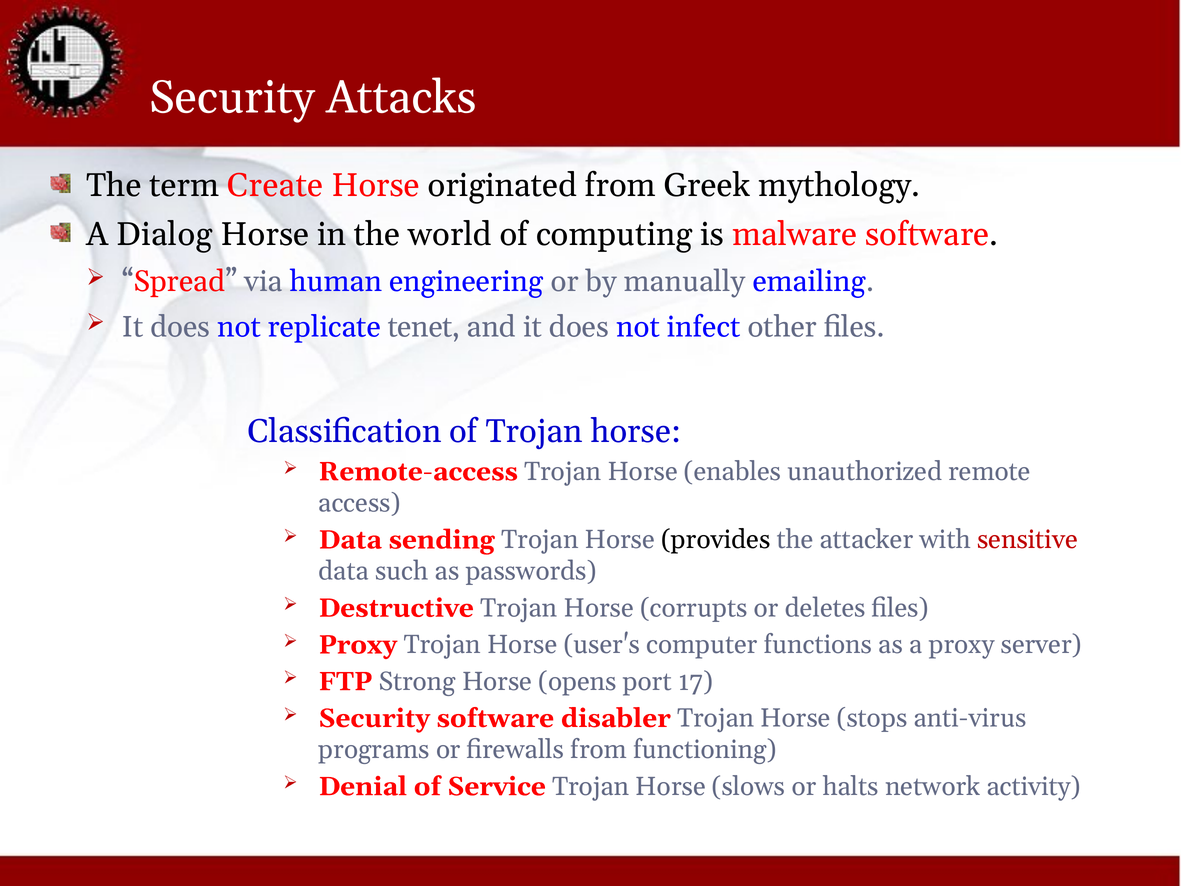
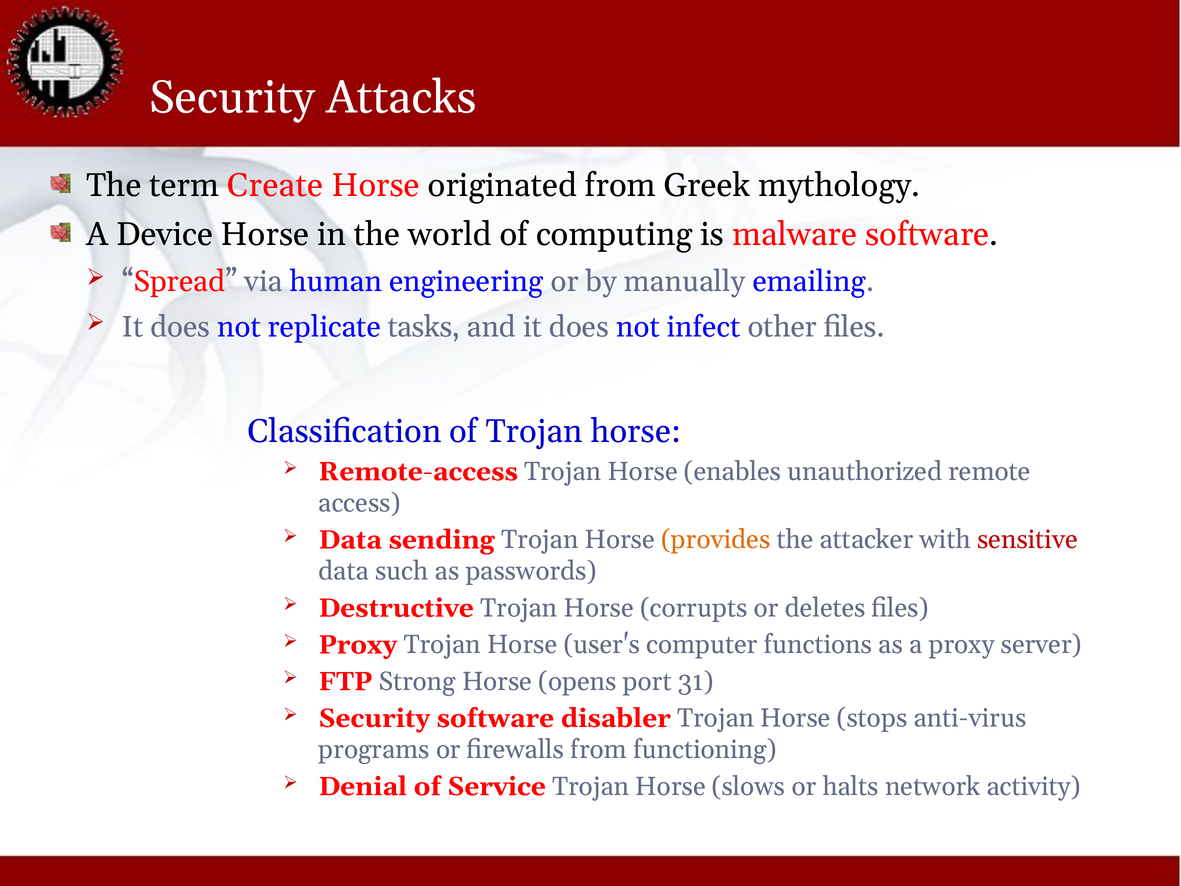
Dialog: Dialog -> Device
tenet: tenet -> tasks
provides colour: black -> orange
17: 17 -> 31
